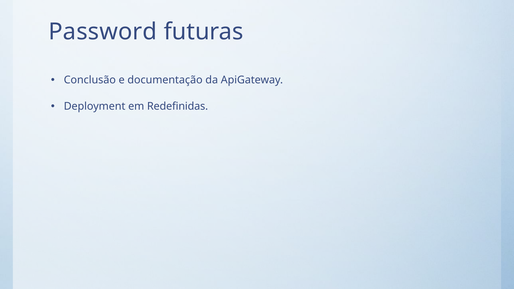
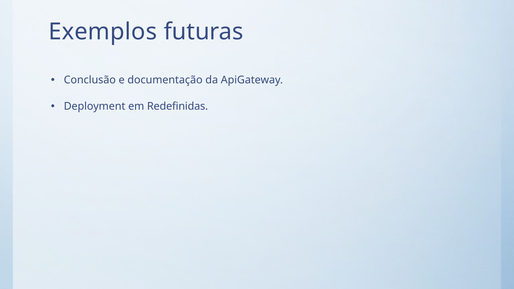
Password: Password -> Exemplos
